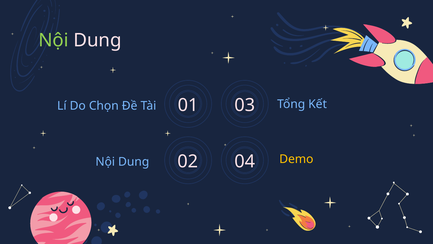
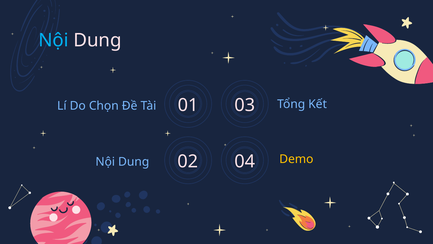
Nội at (54, 40) colour: light green -> light blue
